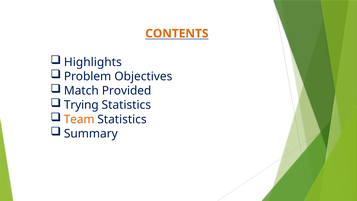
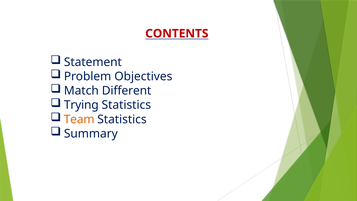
CONTENTS colour: orange -> red
Highlights: Highlights -> Statement
Provided: Provided -> Different
